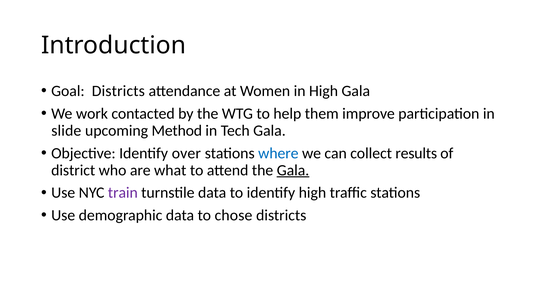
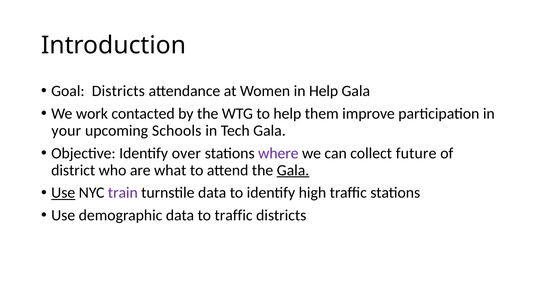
in High: High -> Help
slide: slide -> your
Method: Method -> Schools
where colour: blue -> purple
results: results -> future
Use at (63, 193) underline: none -> present
to chose: chose -> traffic
